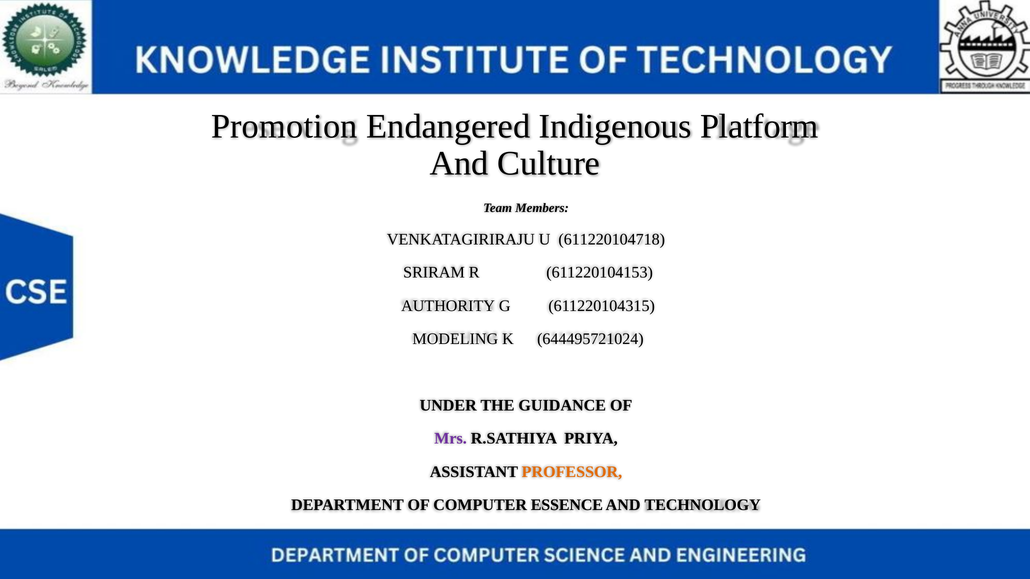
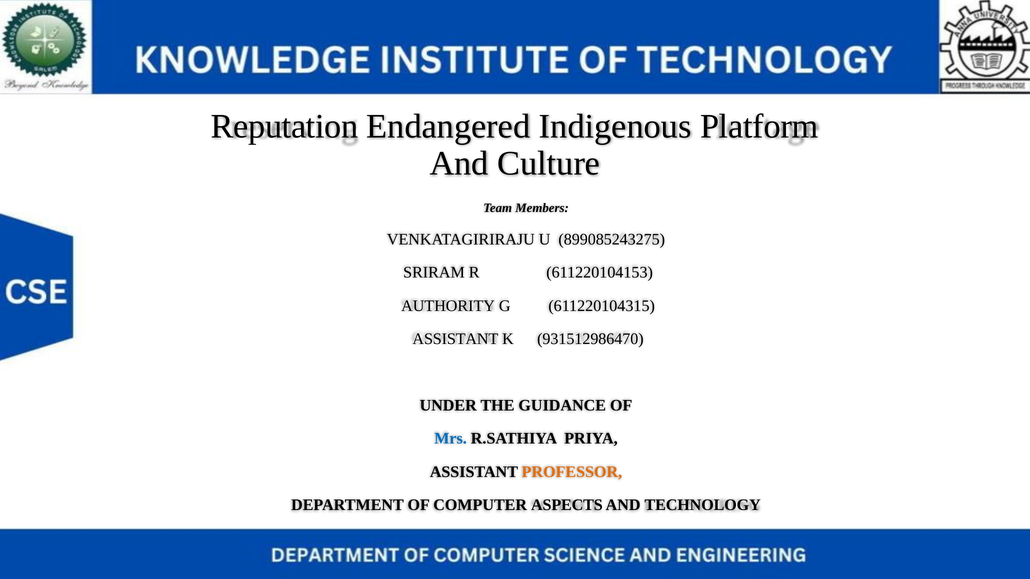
Promotion: Promotion -> Reputation
611220104718: 611220104718 -> 899085243275
MODELING at (455, 339): MODELING -> ASSISTANT
644495721024: 644495721024 -> 931512986470
Mrs colour: purple -> blue
ESSENCE: ESSENCE -> ASPECTS
